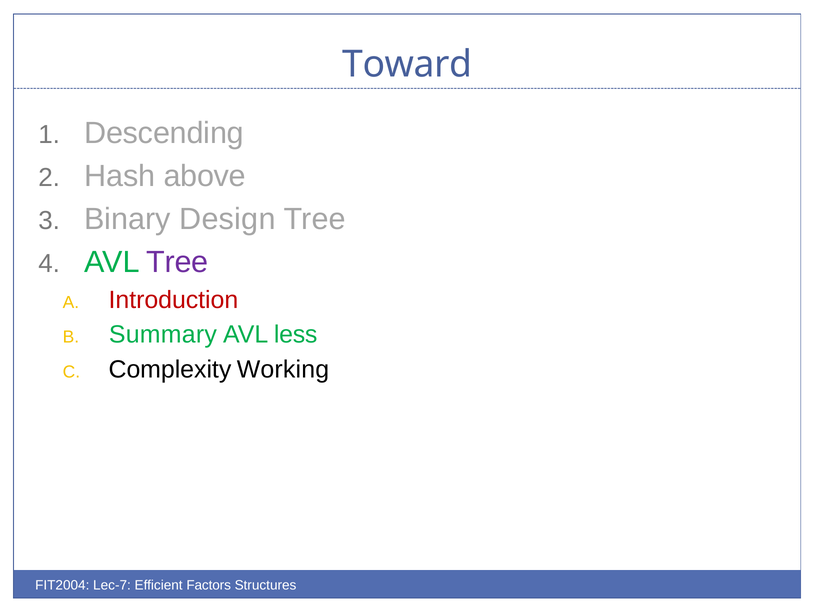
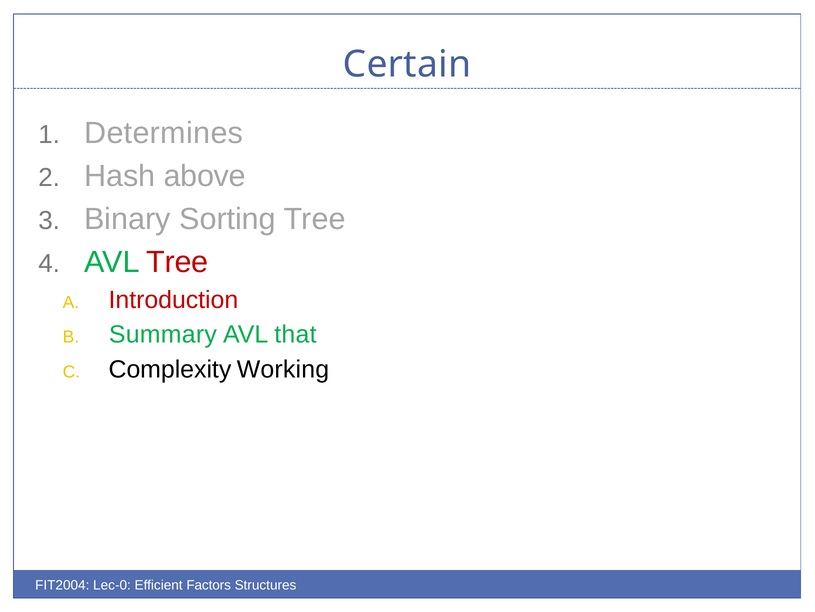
Toward: Toward -> Certain
Descending: Descending -> Determines
Design: Design -> Sorting
Tree at (177, 262) colour: purple -> red
less: less -> that
Lec-7: Lec-7 -> Lec-0
